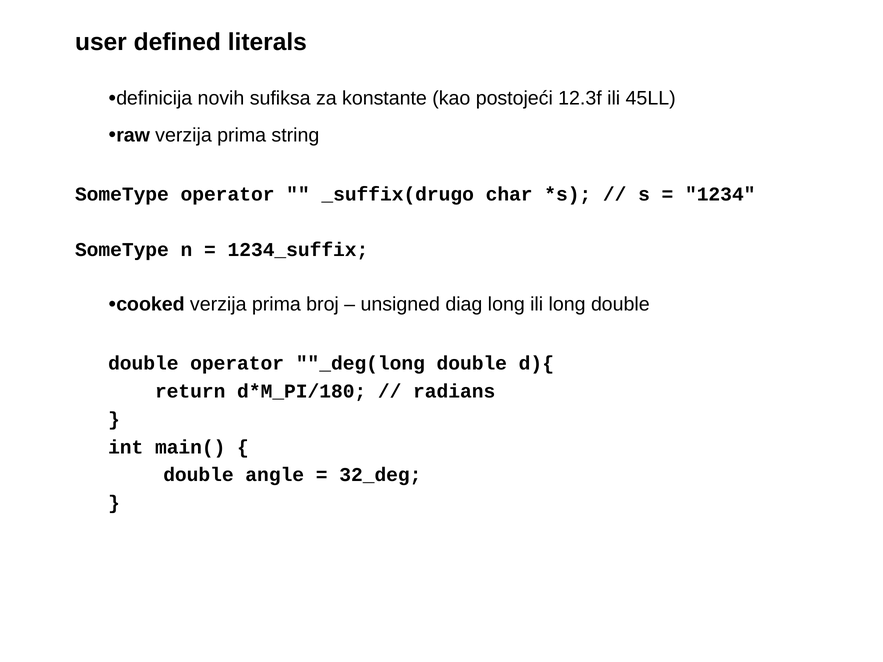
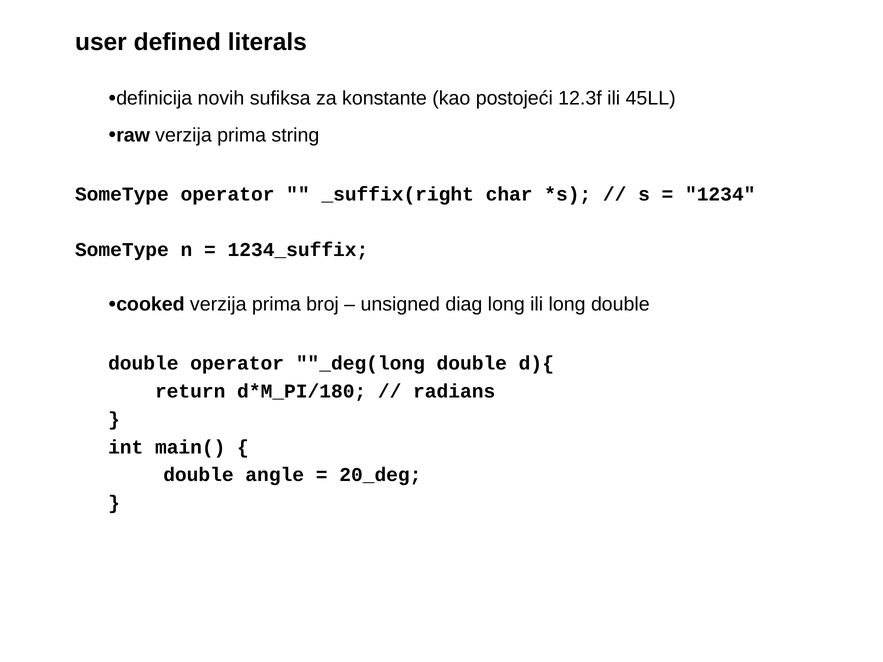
_suffix(drugo: _suffix(drugo -> _suffix(right
32_deg: 32_deg -> 20_deg
